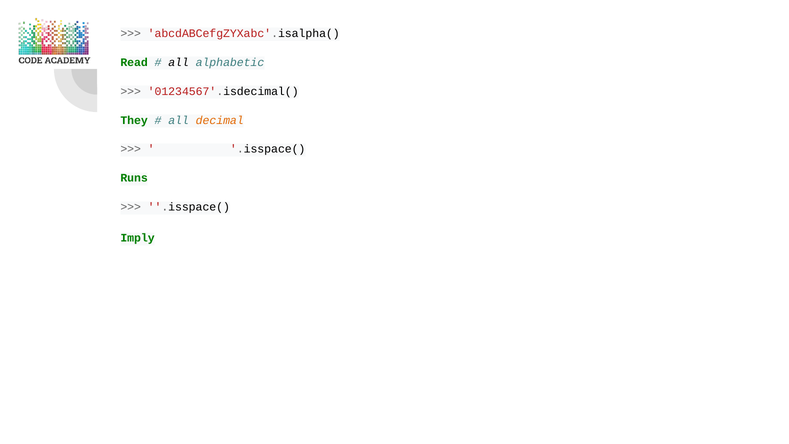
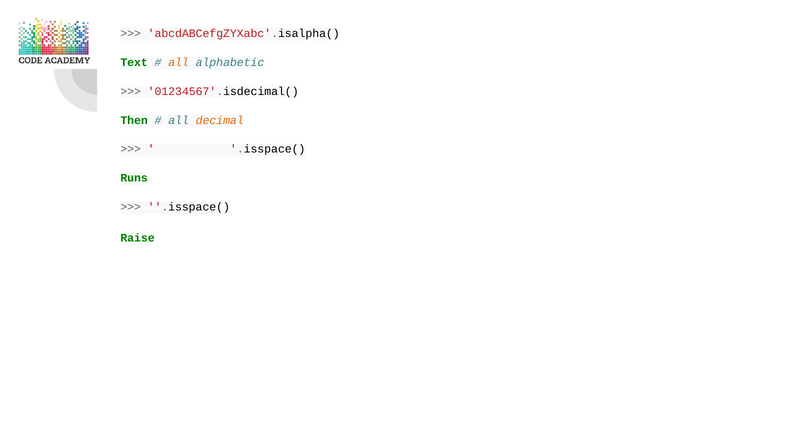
Read: Read -> Text
all at (179, 62) colour: black -> orange
They: They -> Then
Imply: Imply -> Raise
